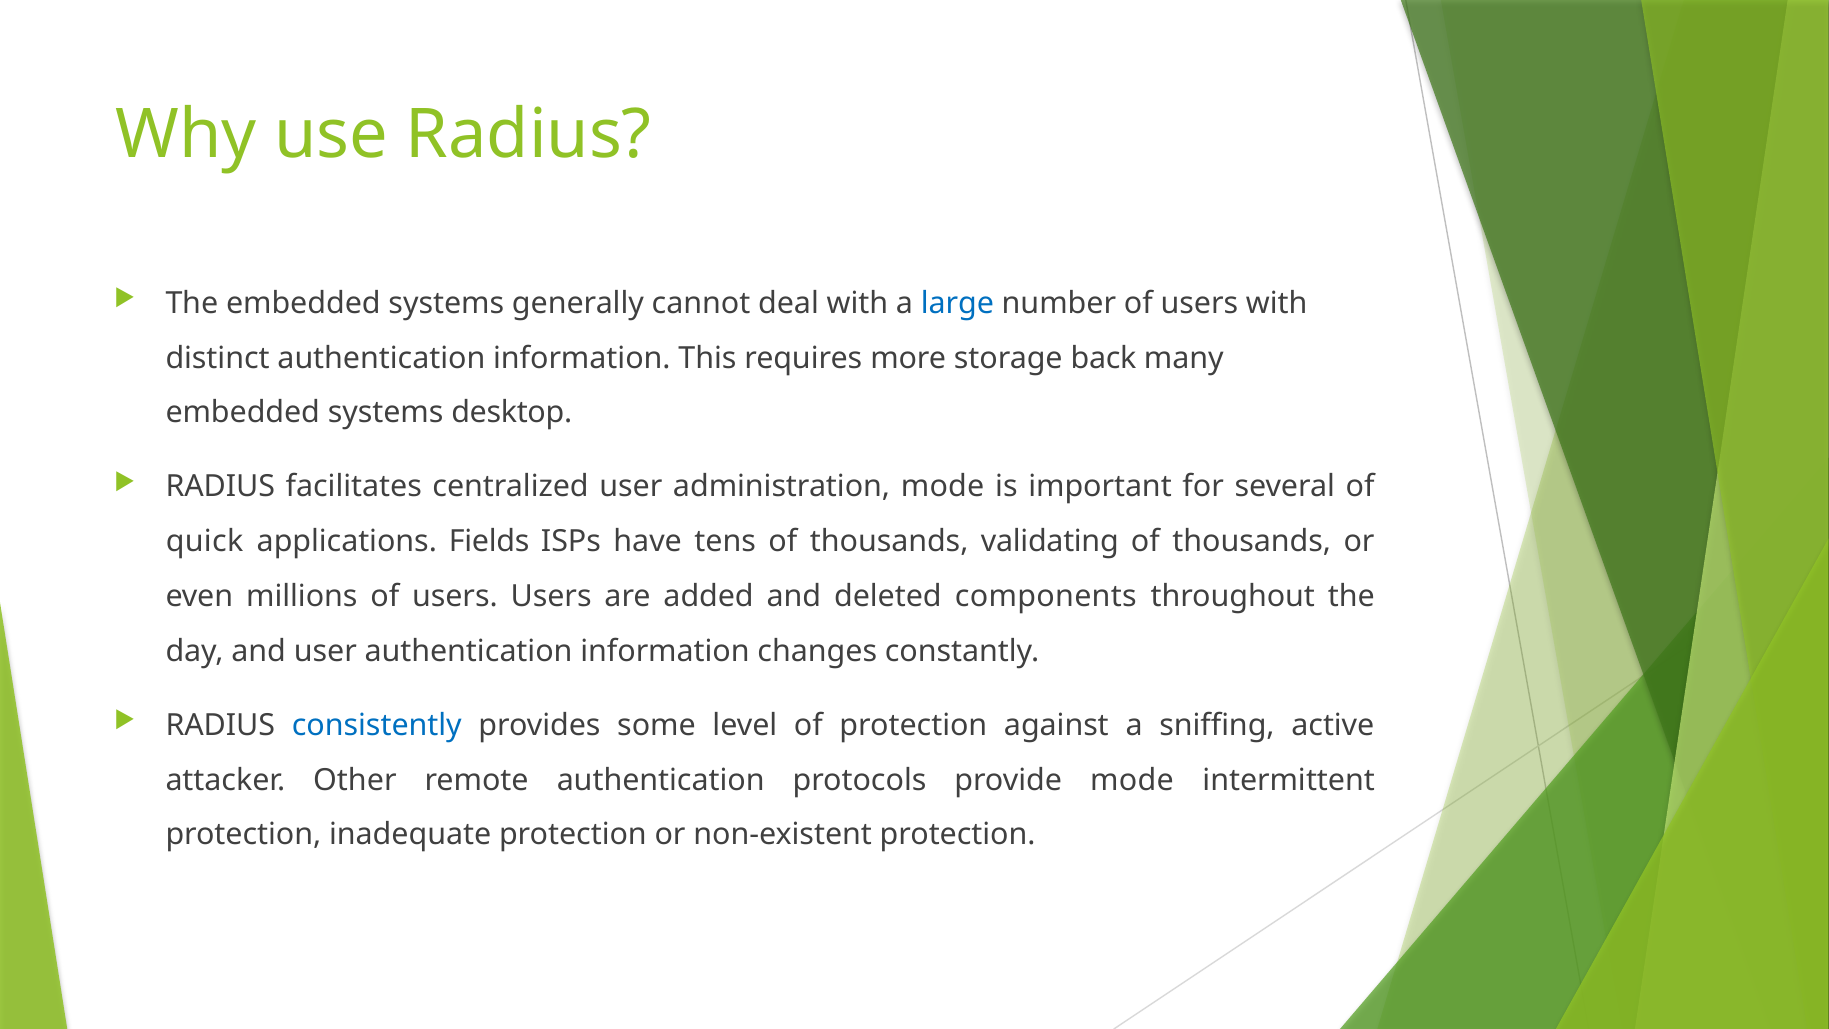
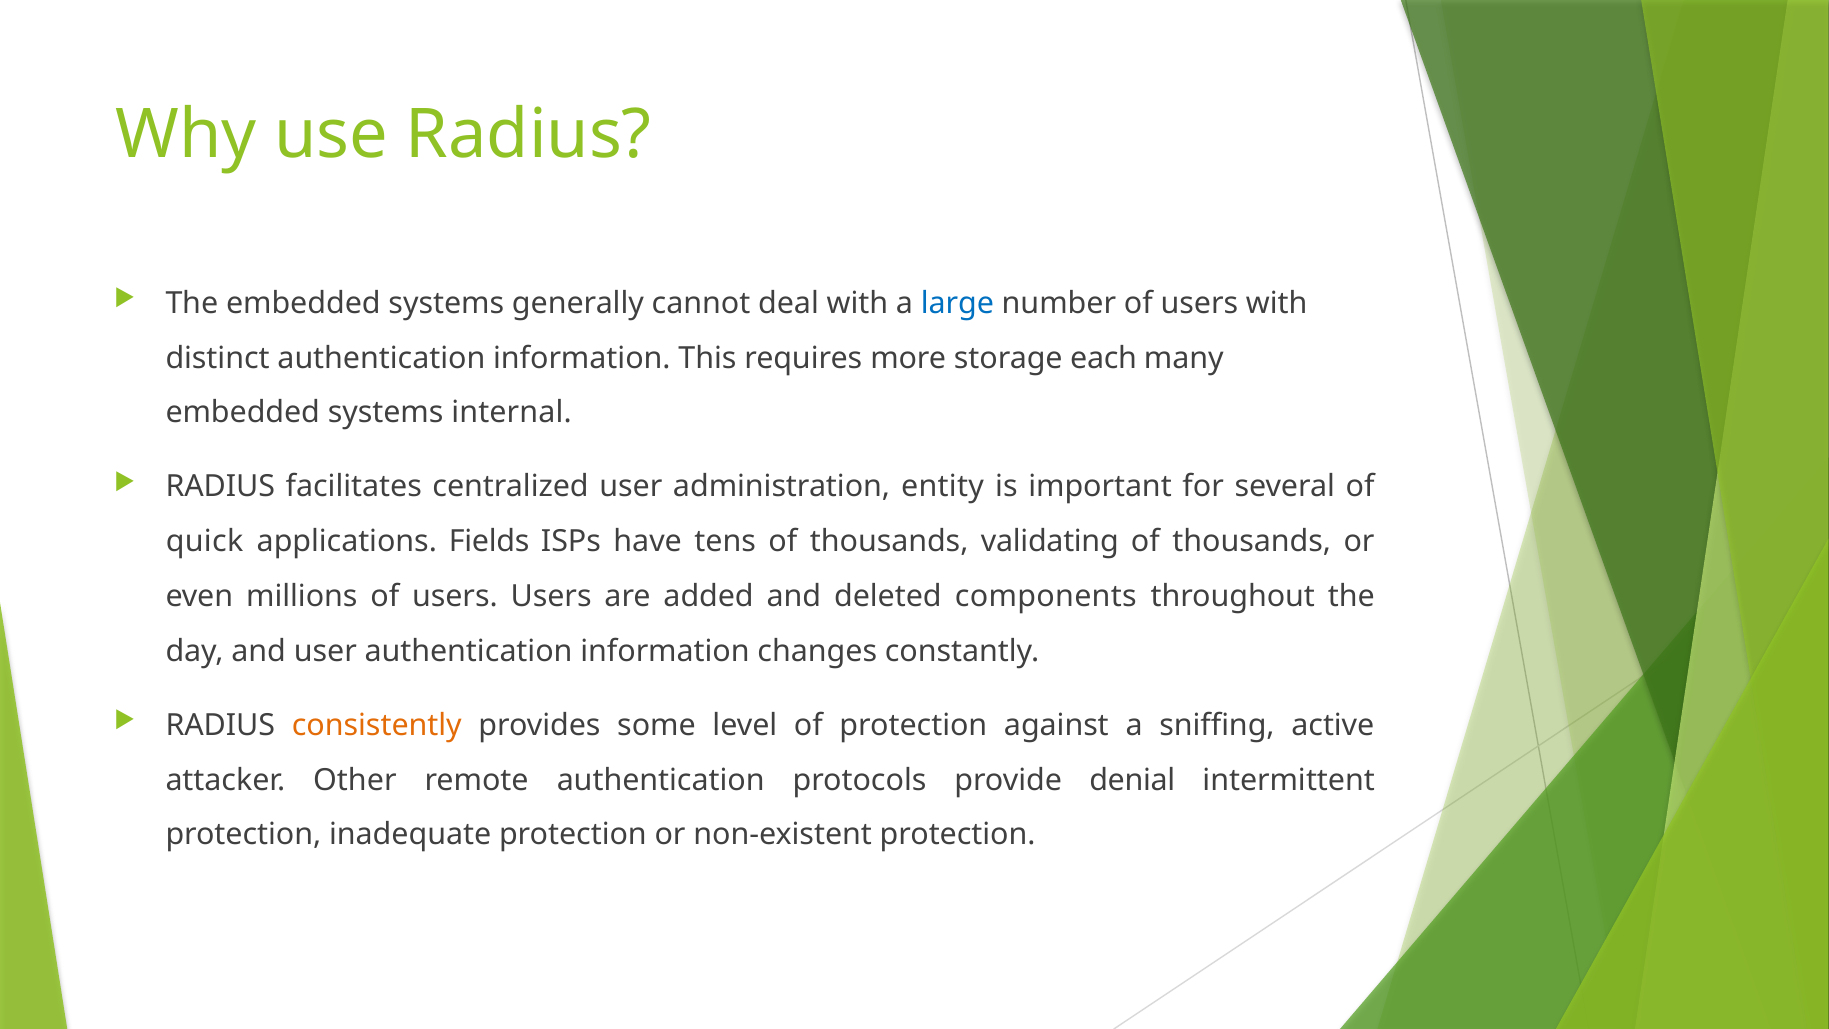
back: back -> each
desktop: desktop -> internal
administration mode: mode -> entity
consistently colour: blue -> orange
provide mode: mode -> denial
